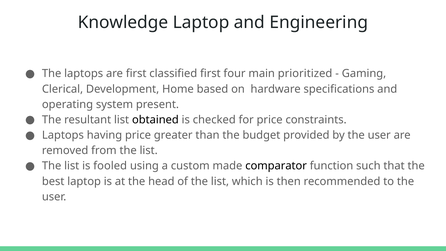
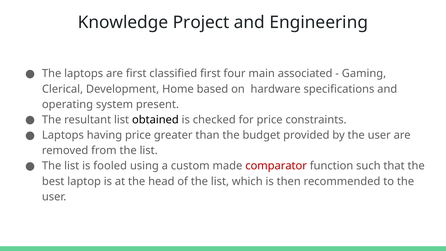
Knowledge Laptop: Laptop -> Project
prioritized: prioritized -> associated
comparator colour: black -> red
